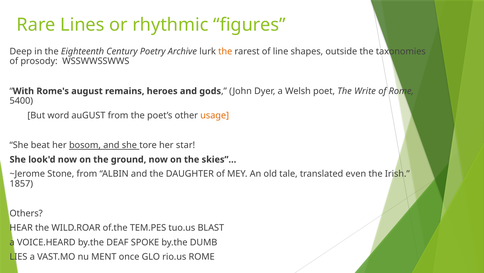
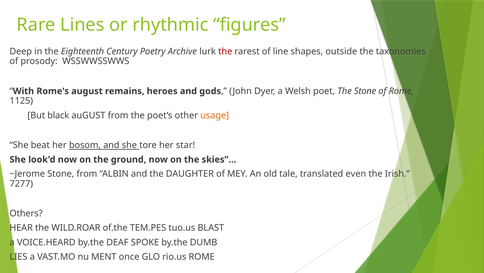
the at (225, 51) colour: orange -> red
The Write: Write -> Stone
5400: 5400 -> 1125
word: word -> black
1857: 1857 -> 7277
